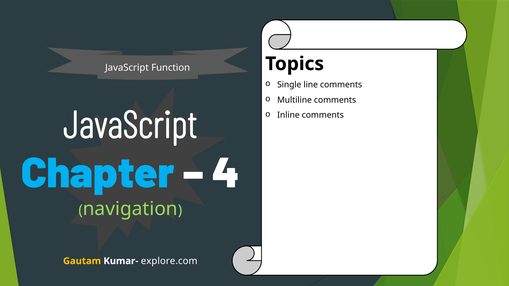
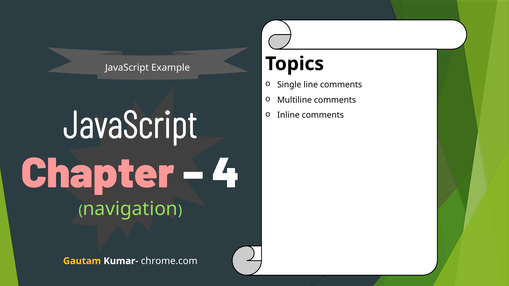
Function: Function -> Example
Chapter colour: light blue -> pink
explore.com: explore.com -> chrome.com
